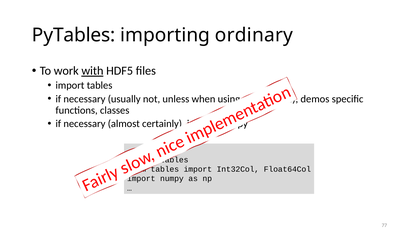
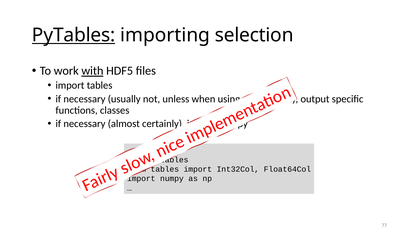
PyTables underline: none -> present
ordinary: ordinary -> selection
demos: demos -> output
